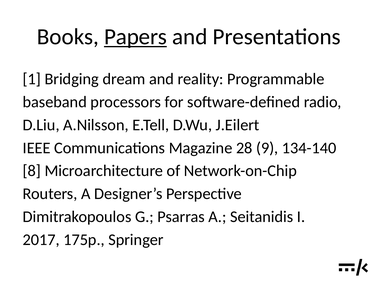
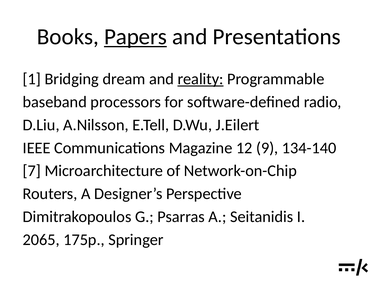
reality underline: none -> present
28: 28 -> 12
8: 8 -> 7
2017: 2017 -> 2065
